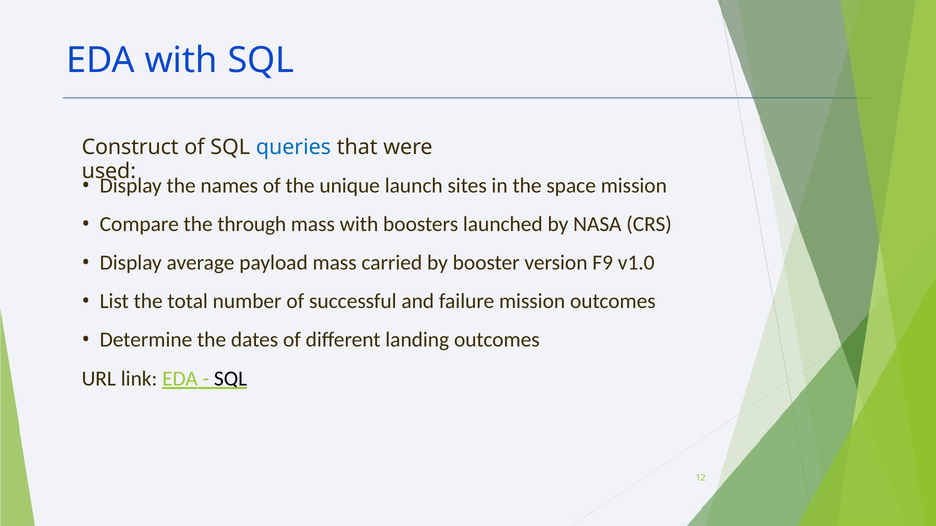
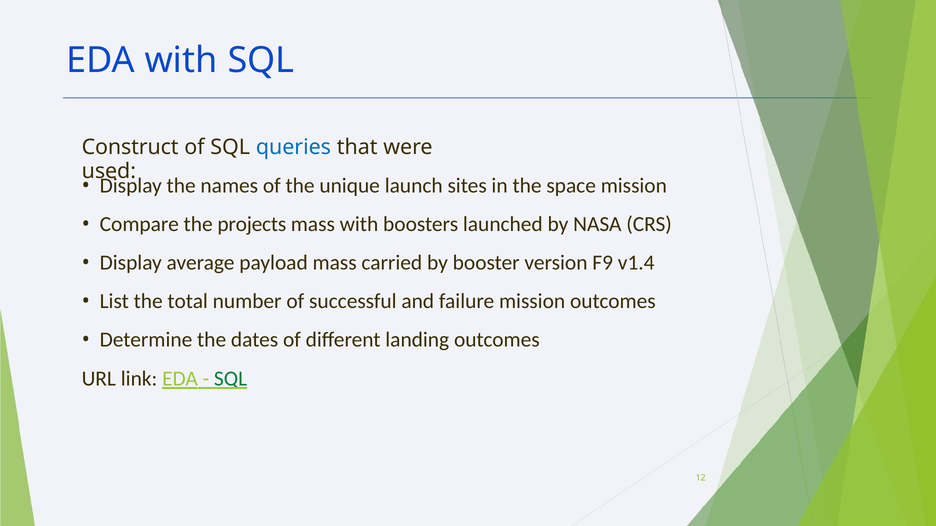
through: through -> projects
v1.0: v1.0 -> v1.4
SQL at (231, 379) colour: black -> green
